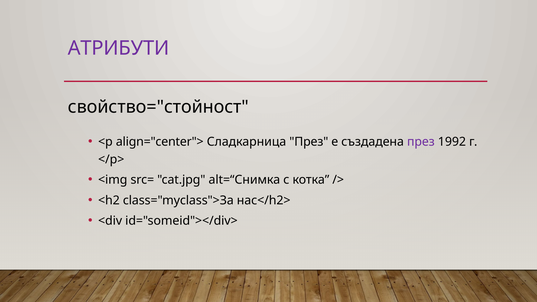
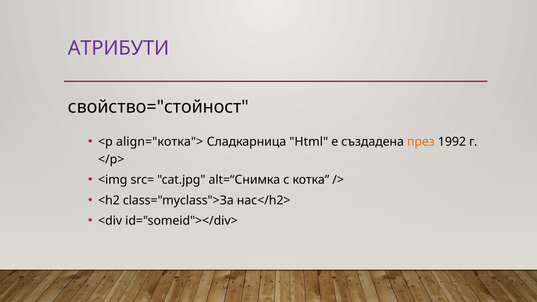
align="center">: align="center"> -> align="котка">
Сладкарница През: През -> Html
през at (421, 142) colour: purple -> orange
